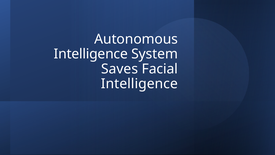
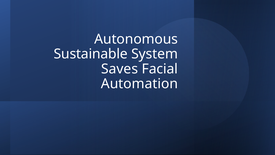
Intelligence at (91, 54): Intelligence -> Sustainable
Intelligence at (139, 84): Intelligence -> Automation
